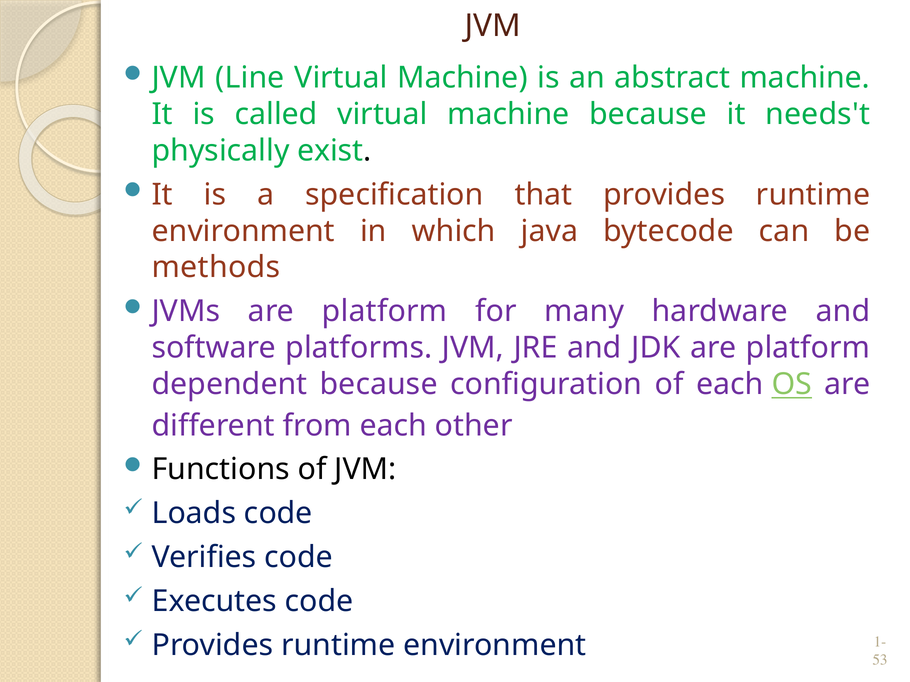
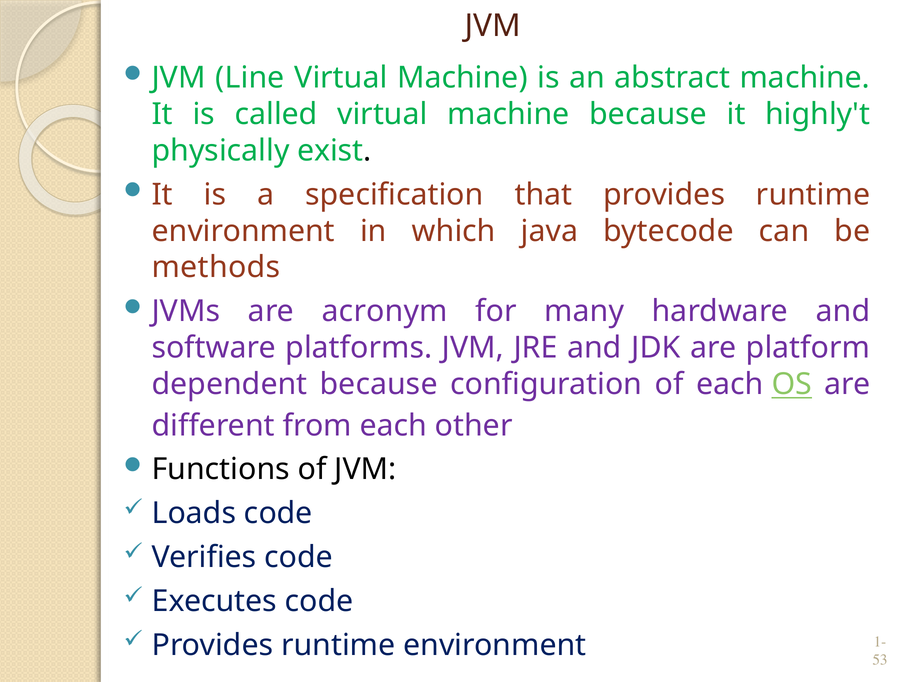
needs't: needs't -> highly't
JVMs are platform: platform -> acronym
